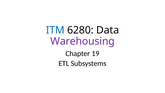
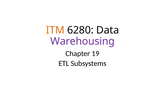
ITM colour: blue -> orange
